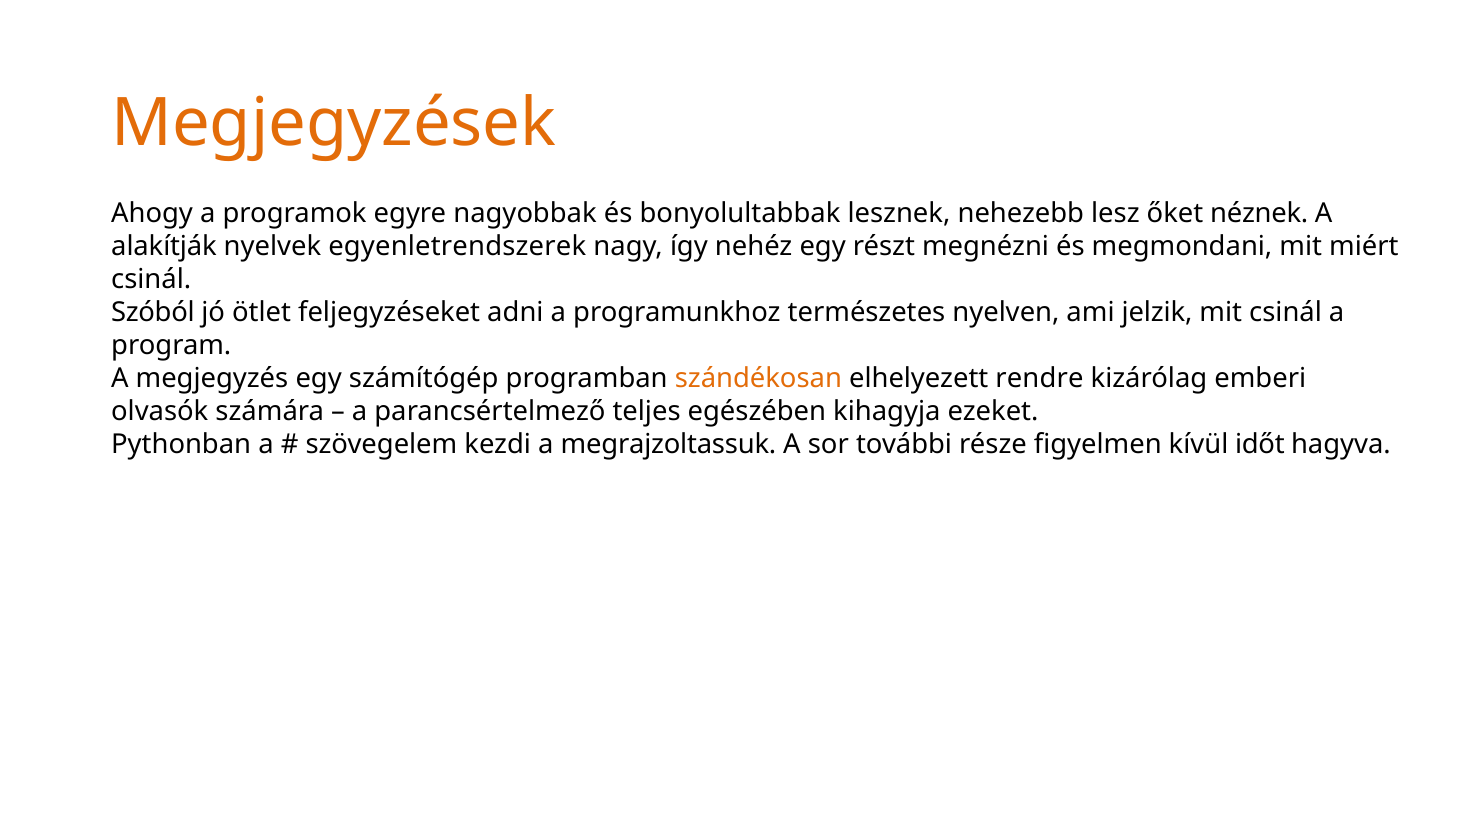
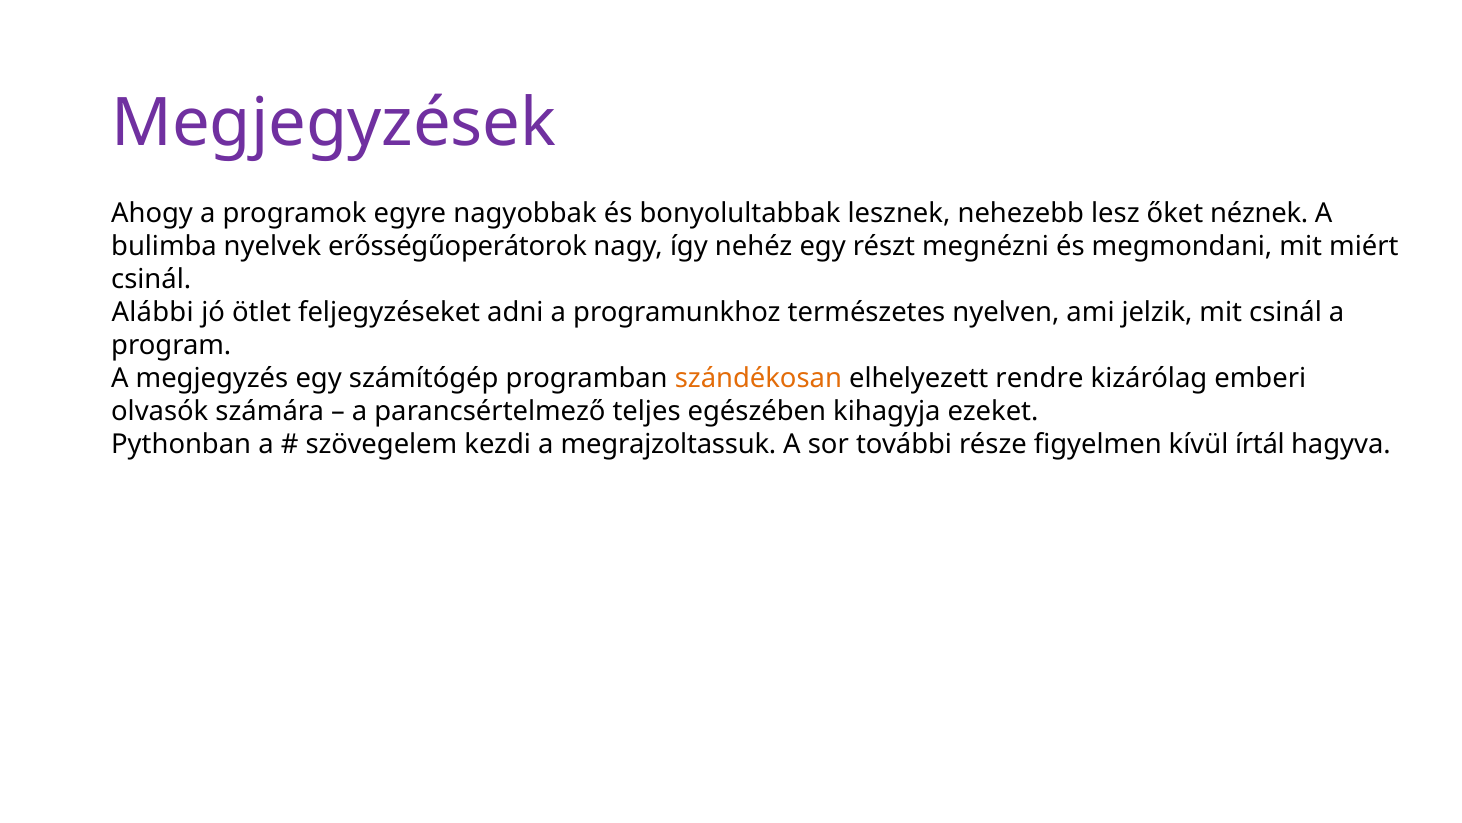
Megjegyzések colour: orange -> purple
alakítják: alakítják -> bulimba
egyenletrendszerek: egyenletrendszerek -> erősségűoperátorok
Szóból: Szóból -> Alábbi
időt: időt -> írtál
